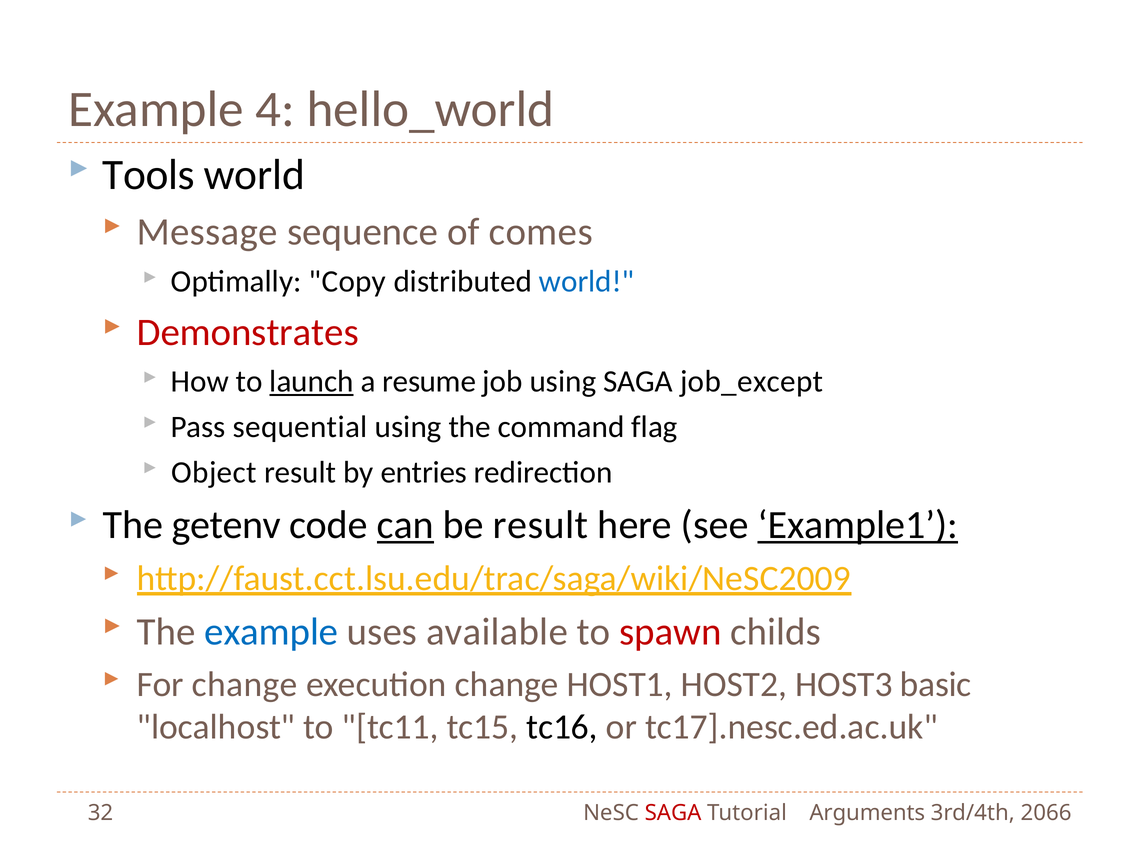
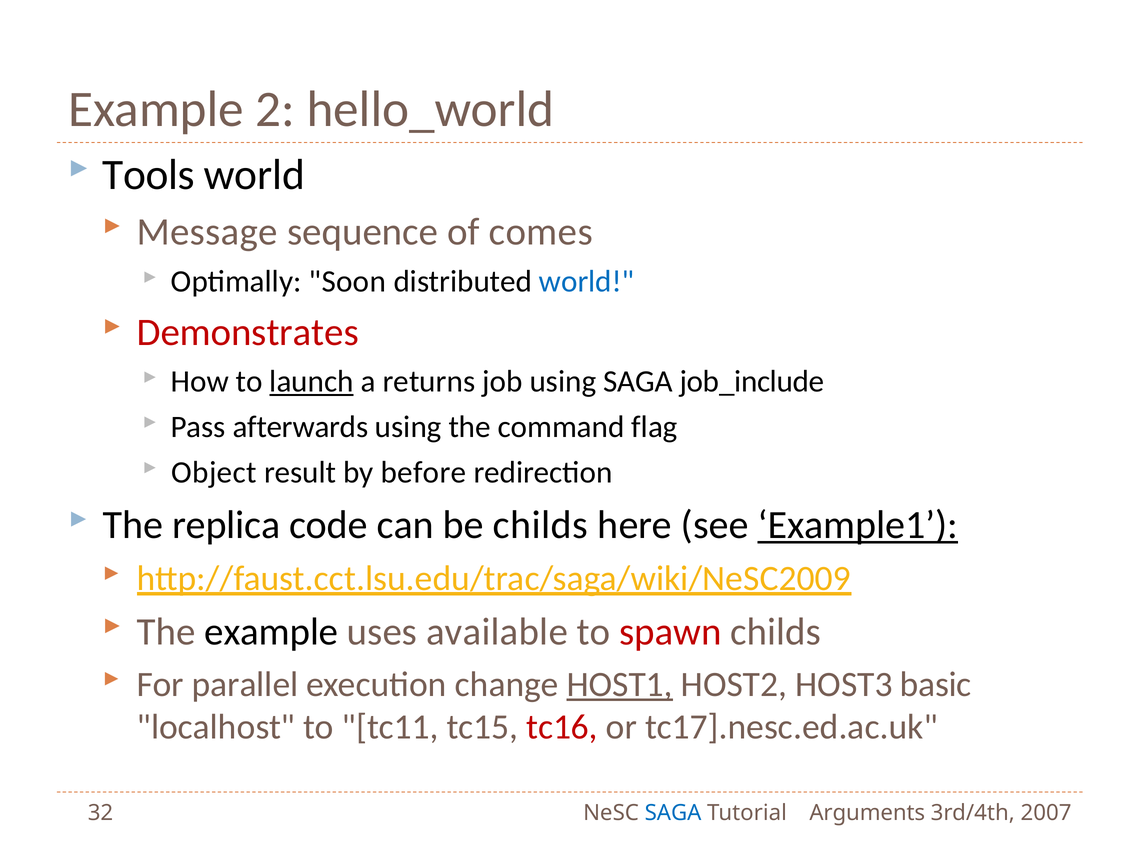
4: 4 -> 2
Copy: Copy -> Soon
resume: resume -> returns
job_except: job_except -> job_include
sequential: sequential -> afterwards
entries: entries -> before
getenv: getenv -> replica
can underline: present -> none
be result: result -> childs
example at (271, 632) colour: blue -> black
For change: change -> parallel
HOST1 underline: none -> present
tc16 colour: black -> red
SAGA at (673, 813) colour: red -> blue
2066: 2066 -> 2007
